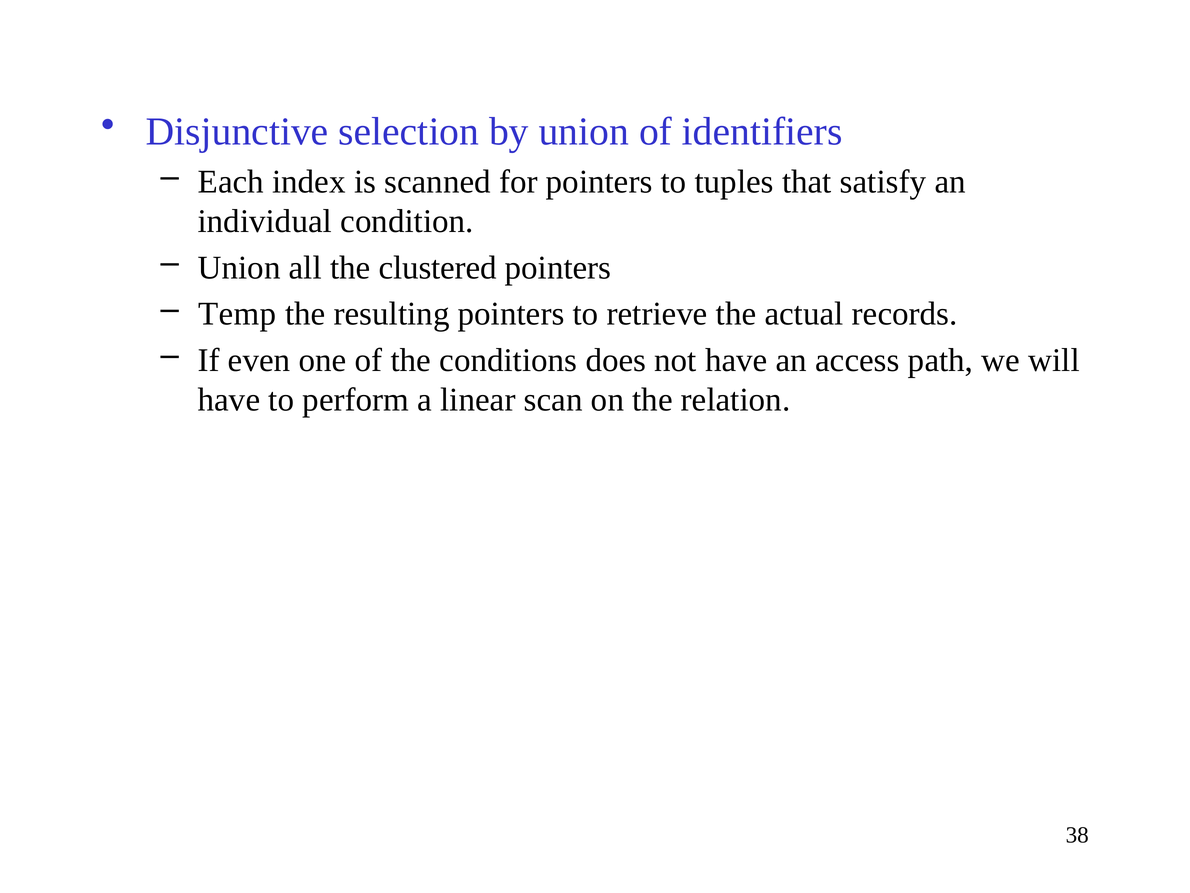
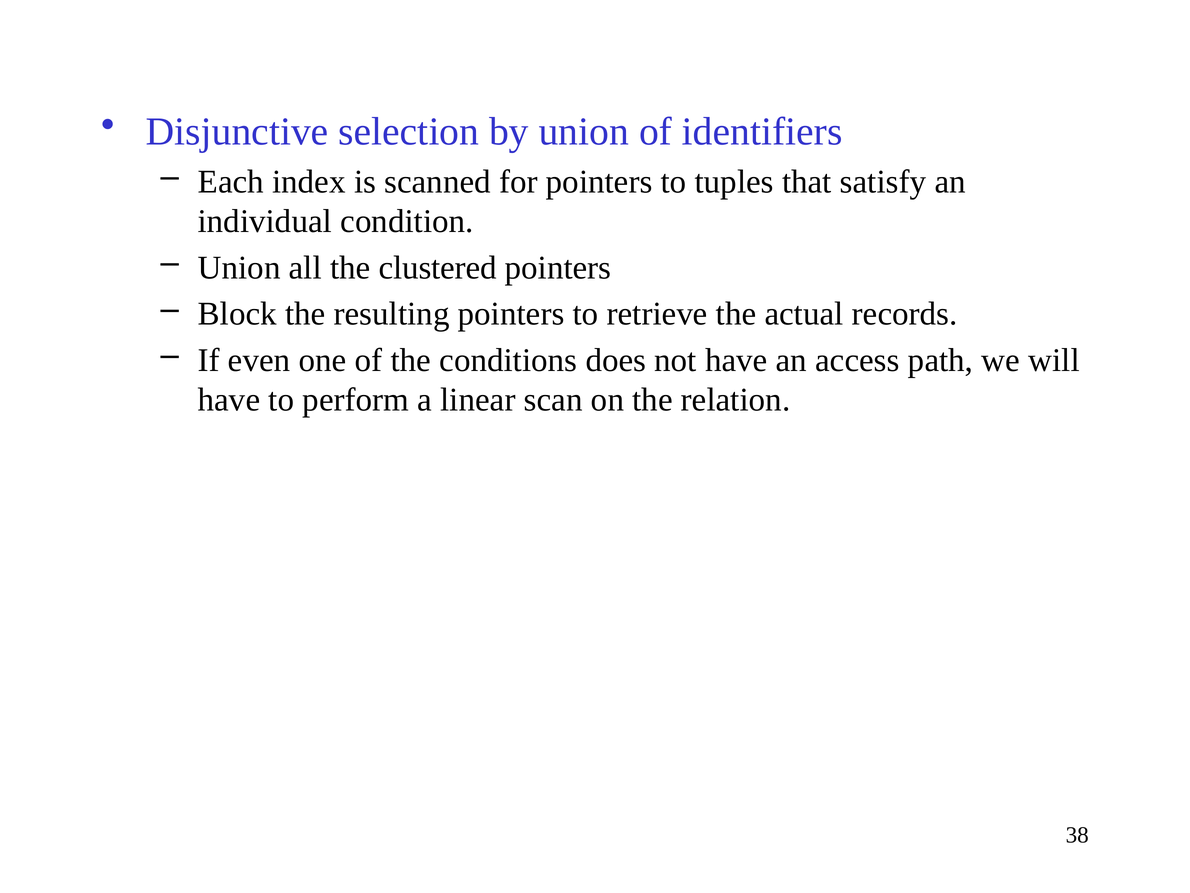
Temp: Temp -> Block
